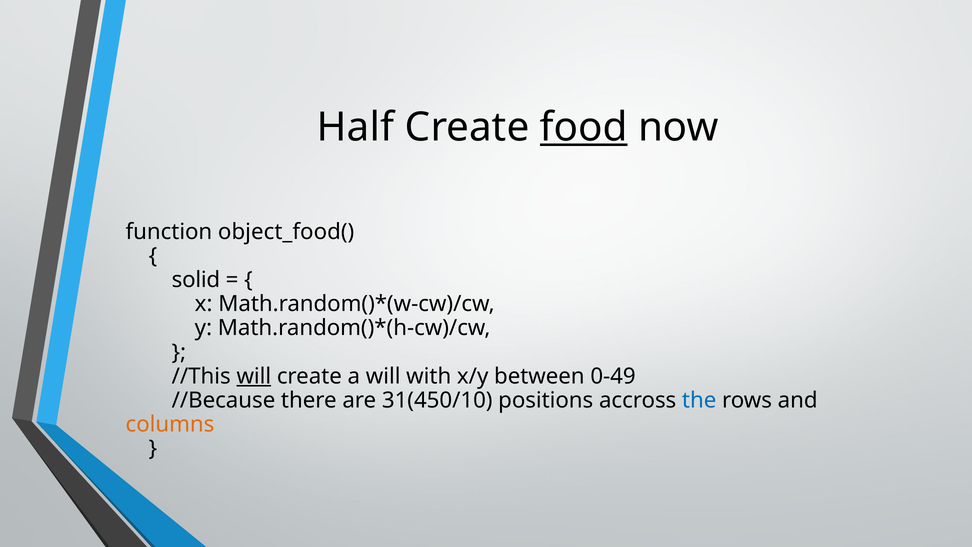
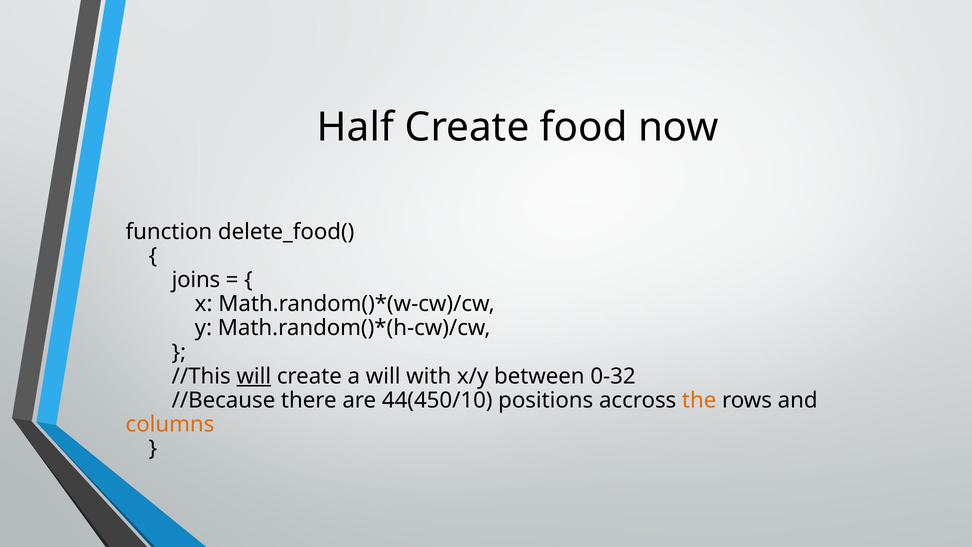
food underline: present -> none
object_food(: object_food( -> delete_food(
solid: solid -> joins
0-49: 0-49 -> 0-32
31(450/10: 31(450/10 -> 44(450/10
the colour: blue -> orange
